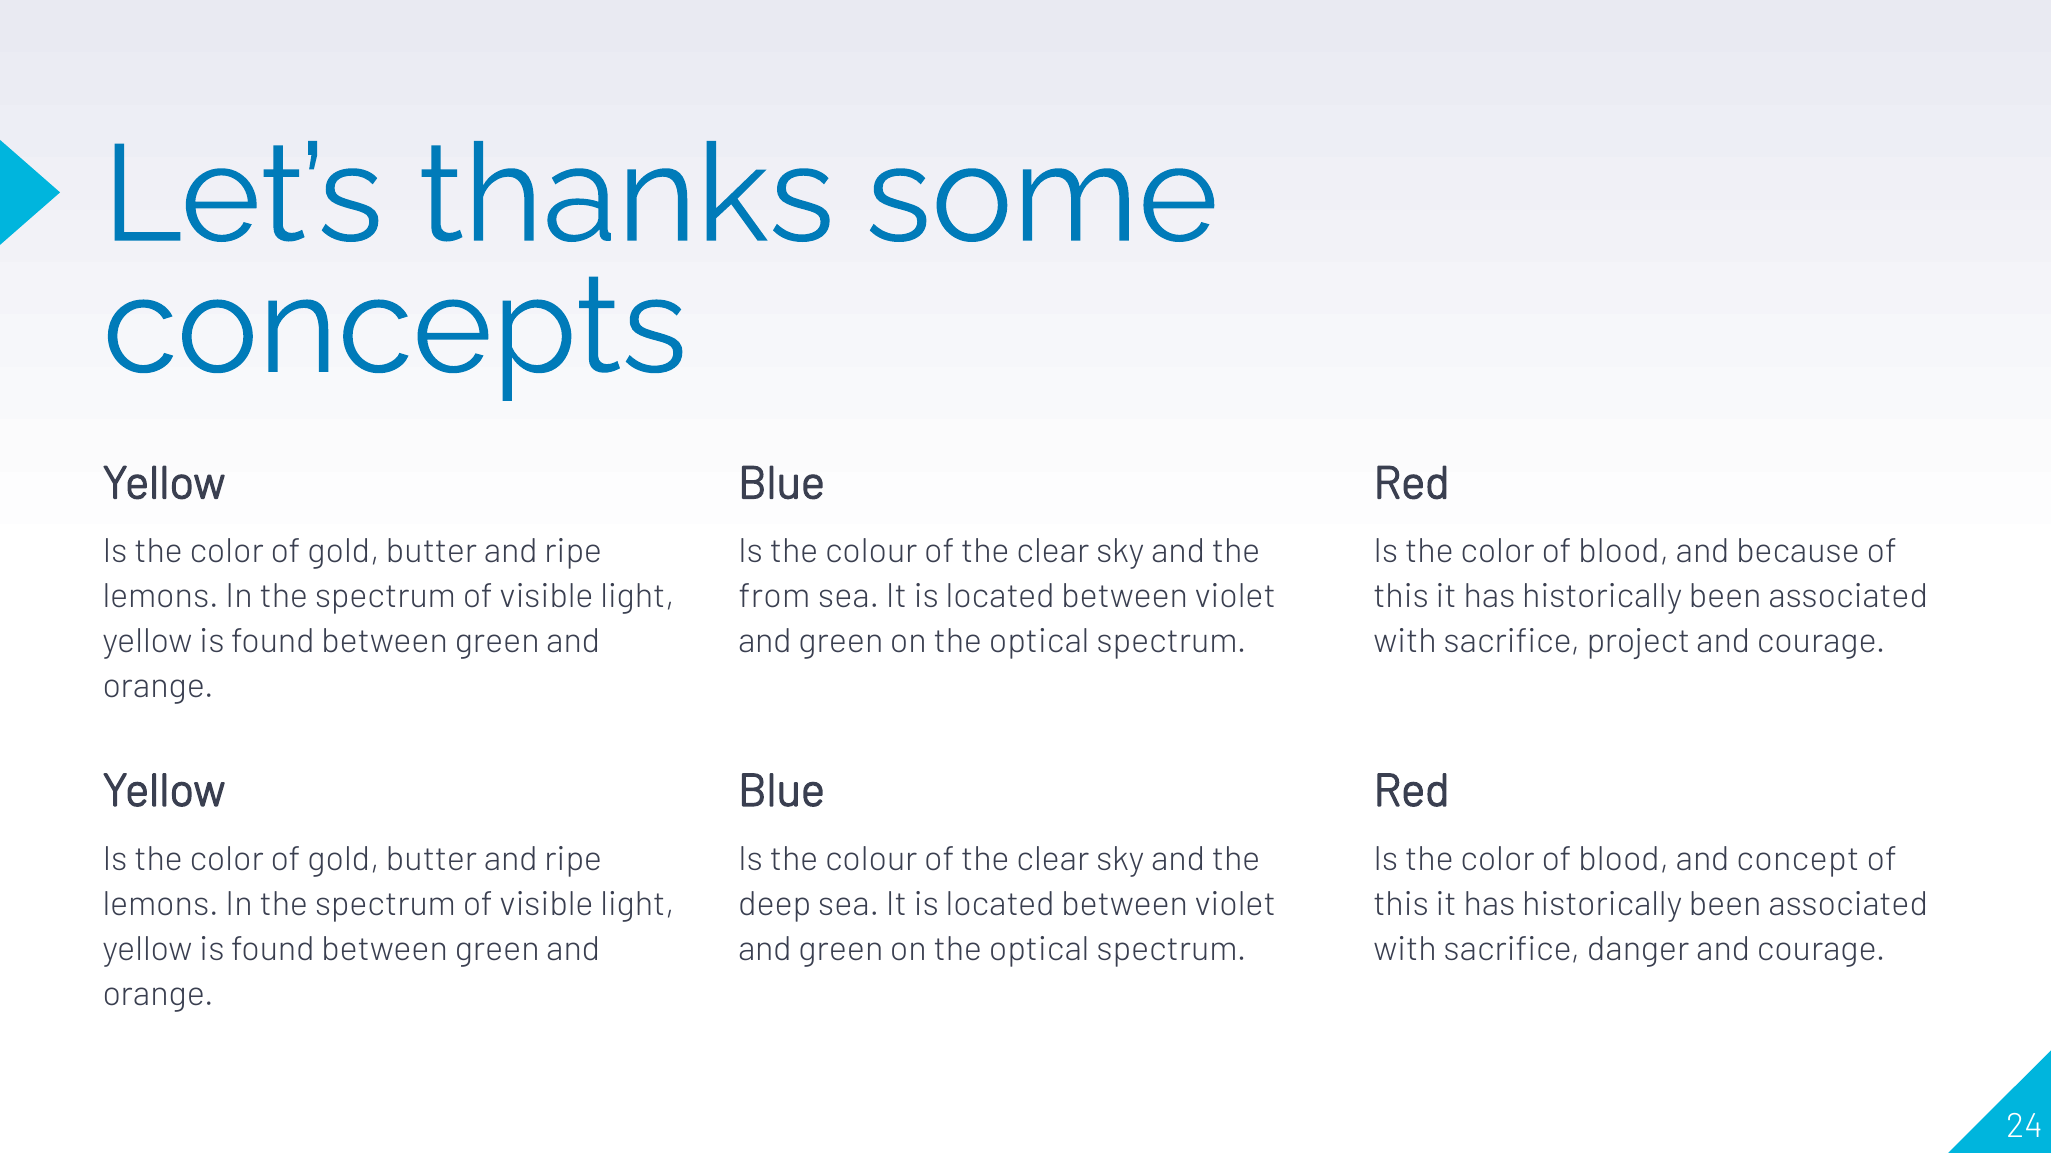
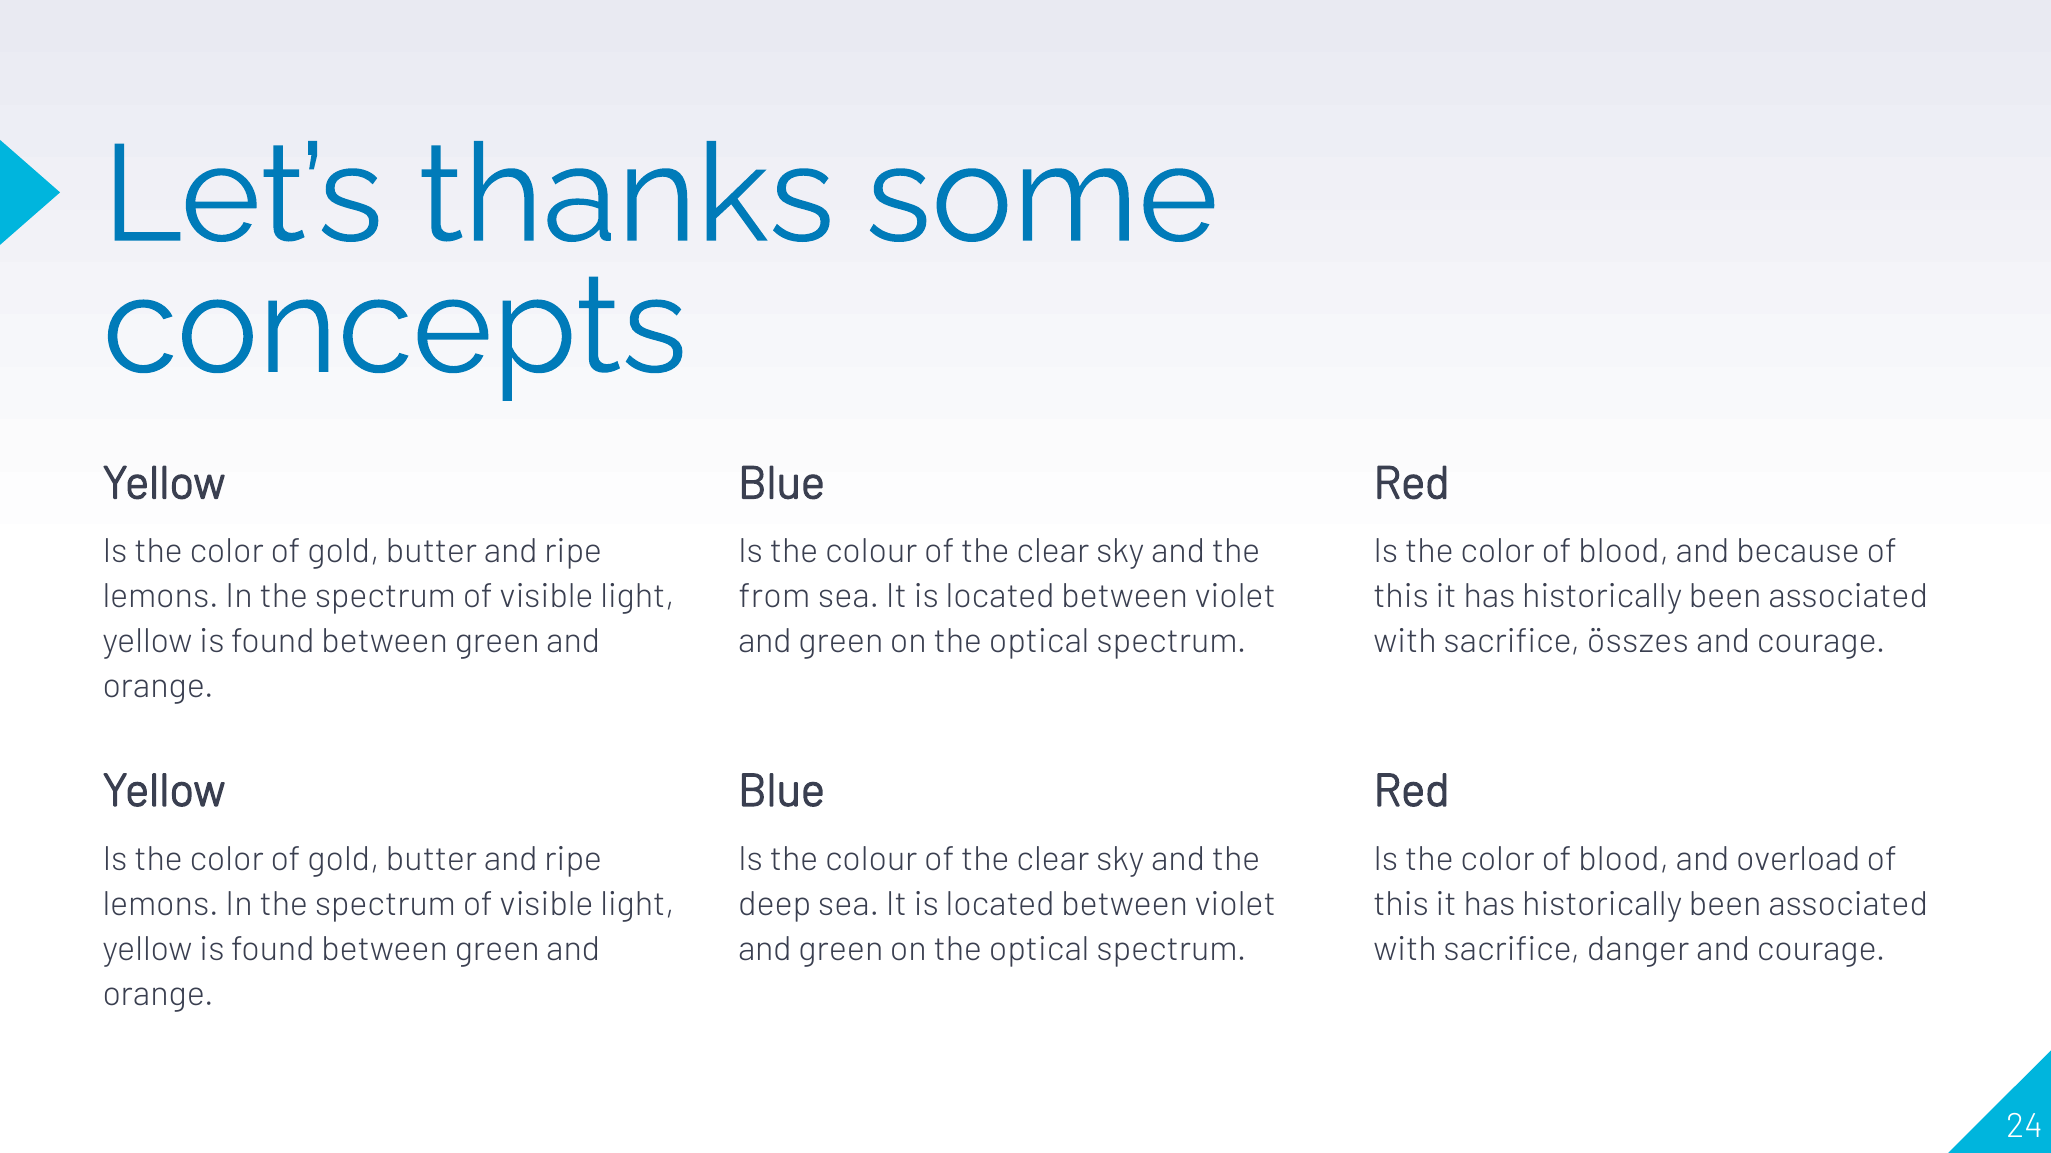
project: project -> összes
concept: concept -> overload
